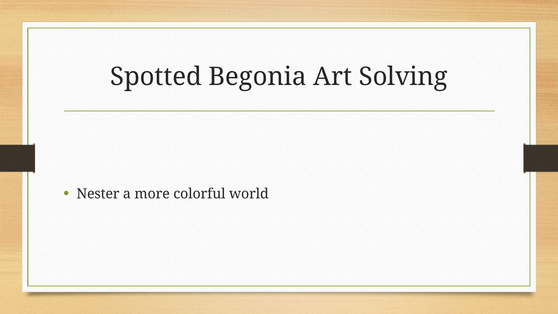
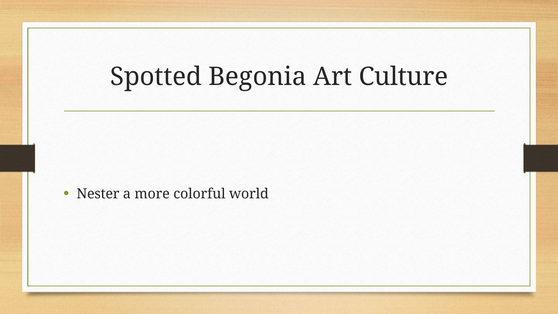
Solving: Solving -> Culture
